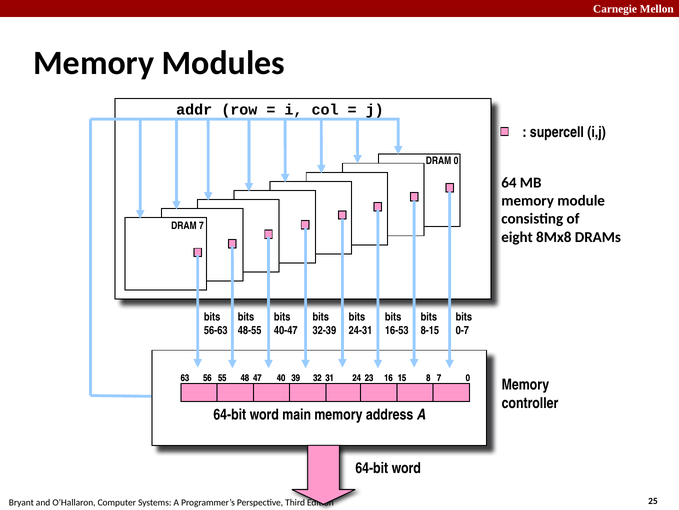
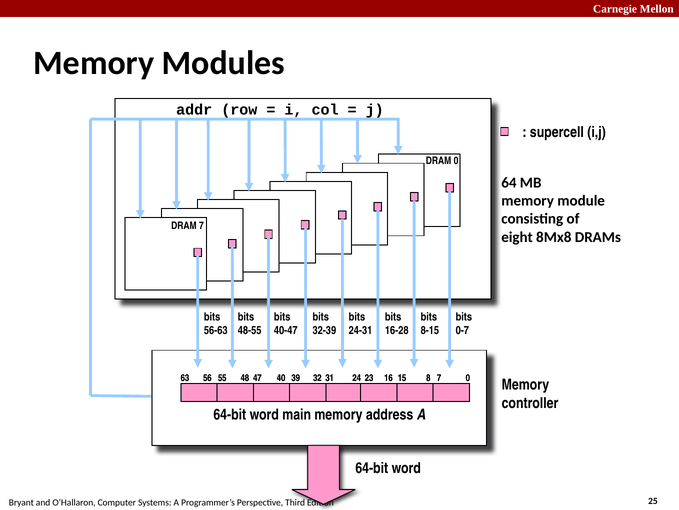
16-53: 16-53 -> 16-28
